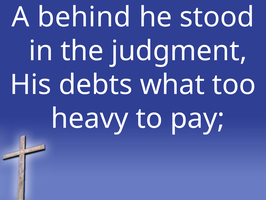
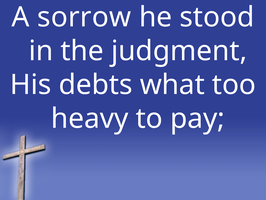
behind: behind -> sorrow
